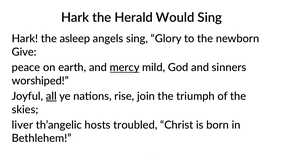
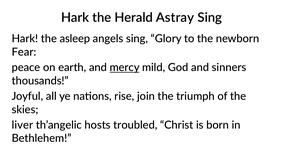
Would: Would -> Astray
Give: Give -> Fear
worshiped: worshiped -> thousands
all underline: present -> none
